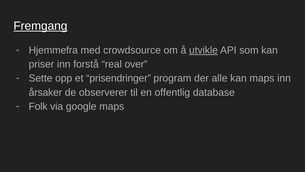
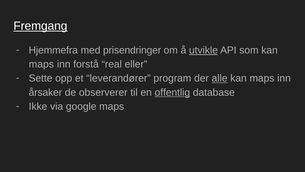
crowdsource: crowdsource -> prisendringer
priser at (41, 64): priser -> maps
over: over -> eller
prisendringer: prisendringer -> leverandører
alle underline: none -> present
offentlig underline: none -> present
Folk: Folk -> Ikke
